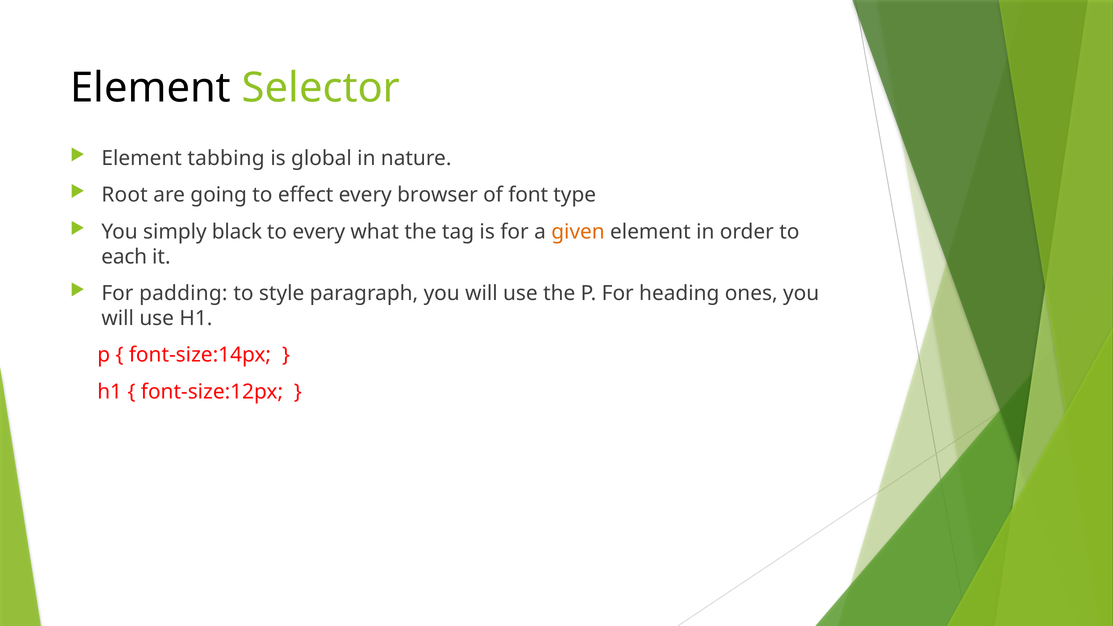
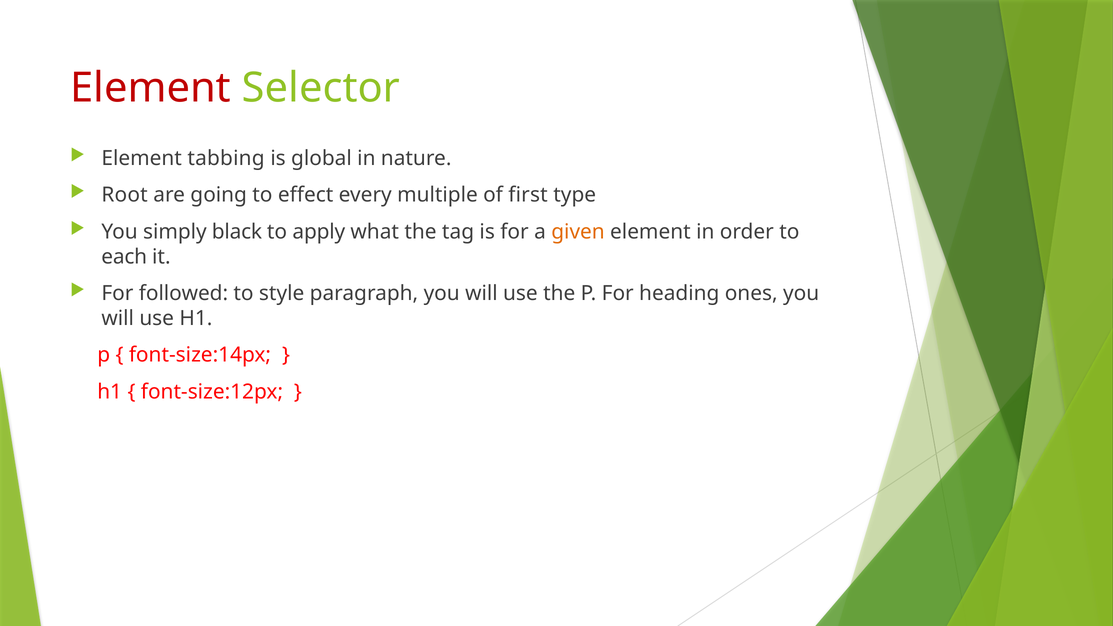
Element at (151, 88) colour: black -> red
browser: browser -> multiple
font: font -> first
to every: every -> apply
padding: padding -> followed
